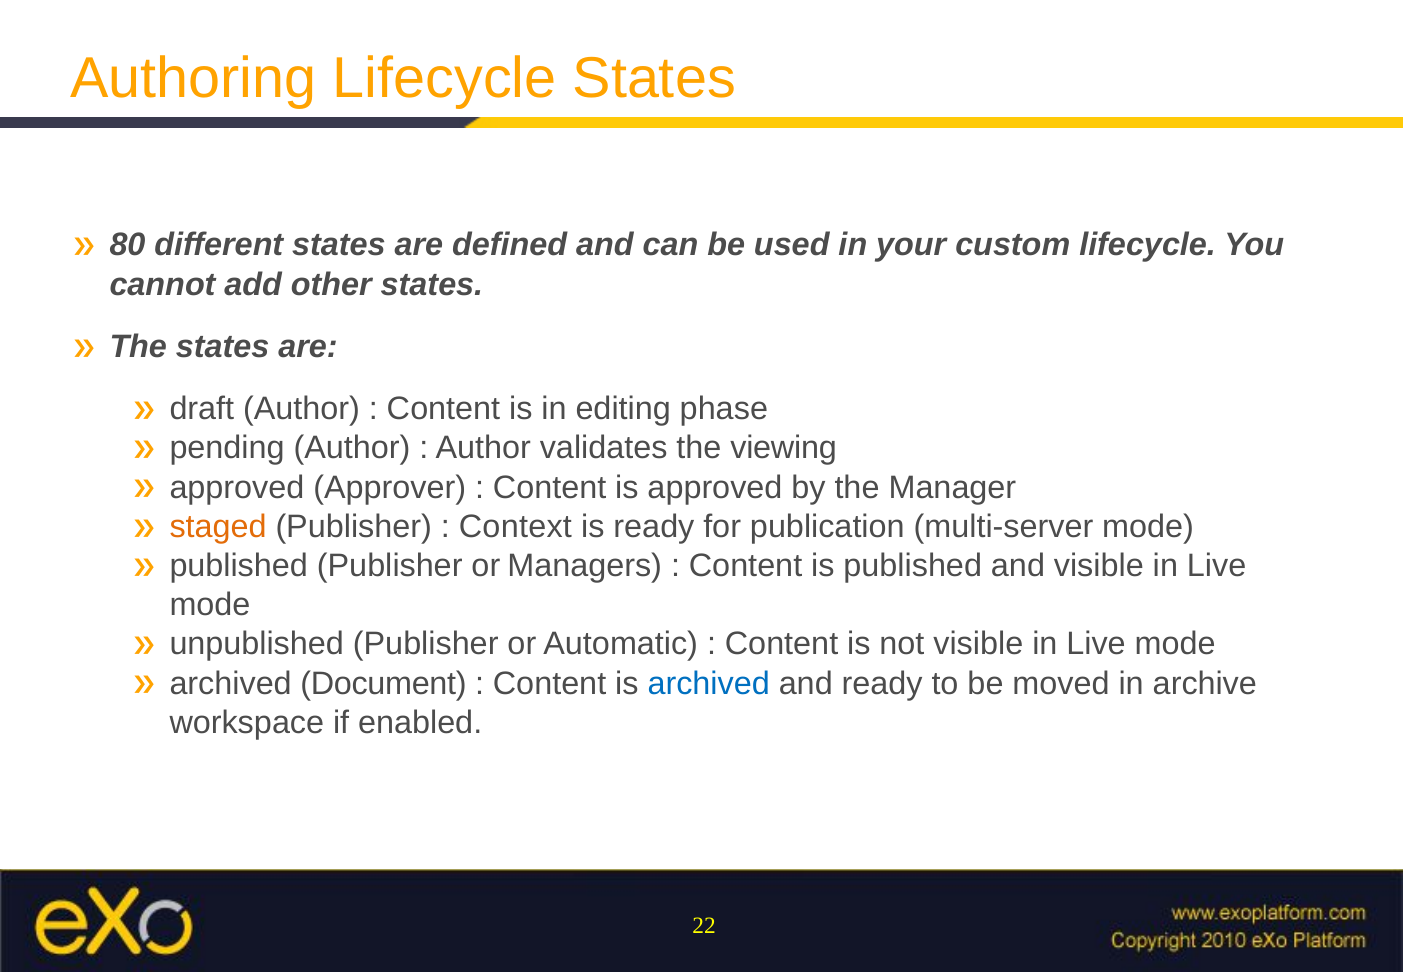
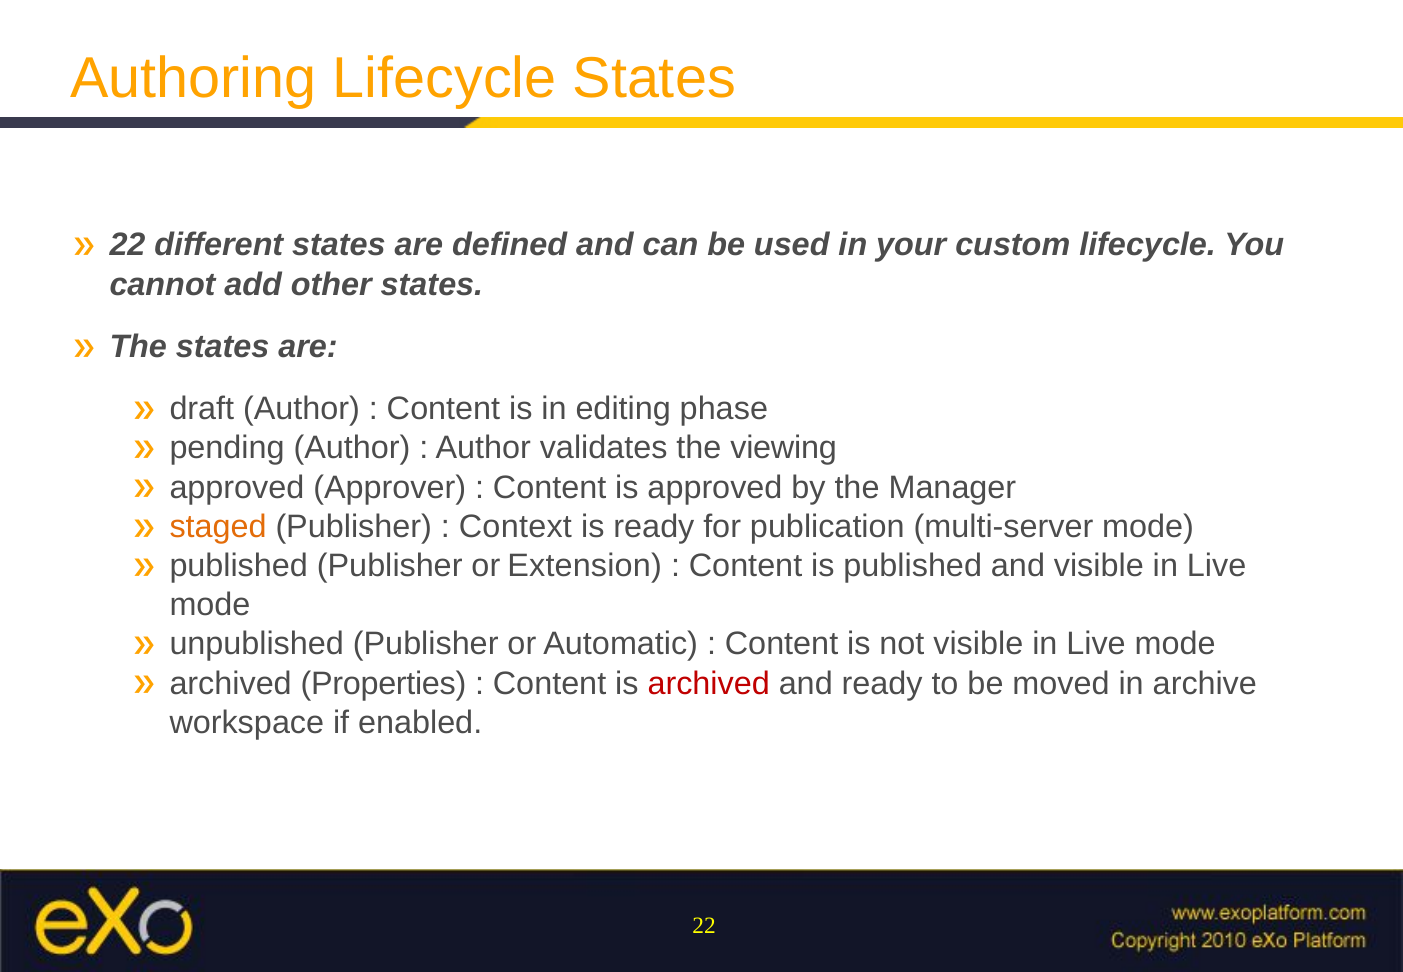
80 at (127, 245): 80 -> 22
Managers: Managers -> Extension
Document: Document -> Properties
archived at (709, 683) colour: blue -> red
